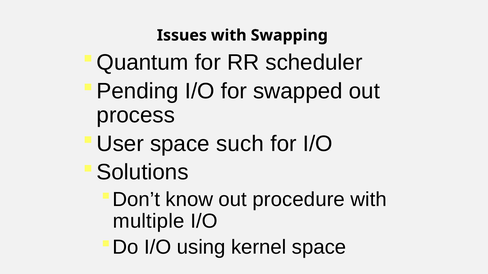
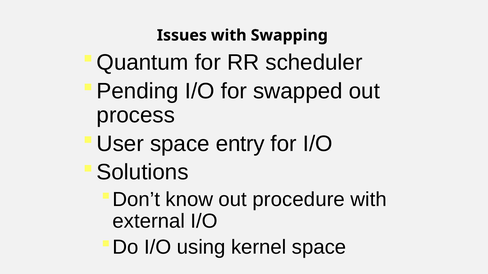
such: such -> entry
multiple: multiple -> external
